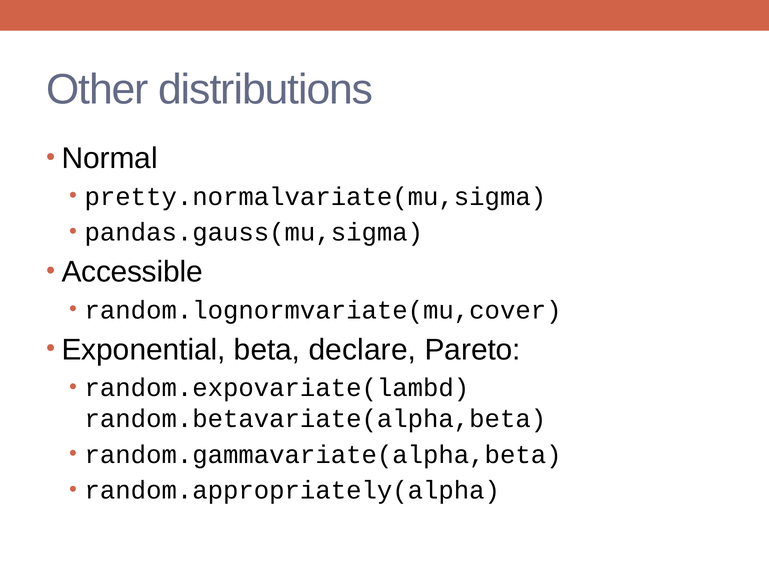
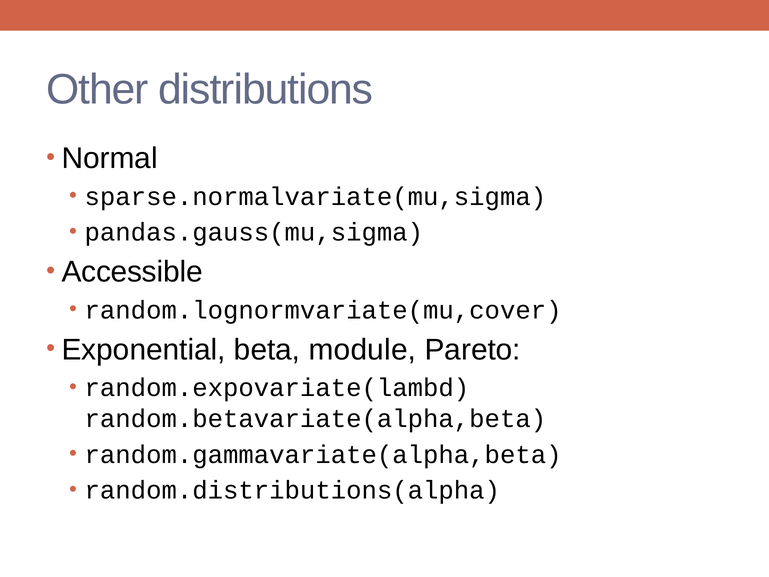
pretty.normalvariate(mu,sigma: pretty.normalvariate(mu,sigma -> sparse.normalvariate(mu,sigma
declare: declare -> module
random.appropriately(alpha: random.appropriately(alpha -> random.distributions(alpha
